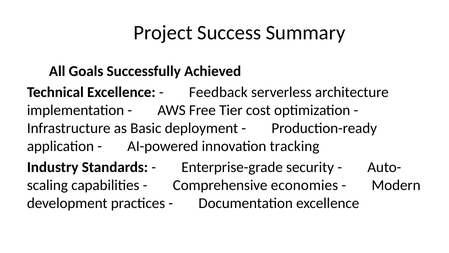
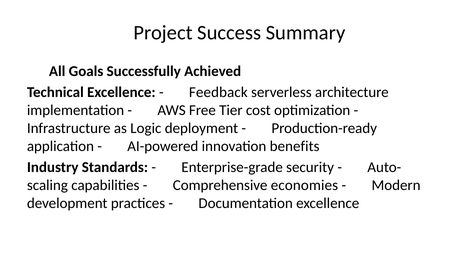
Basic: Basic -> Logic
tracking: tracking -> benefits
